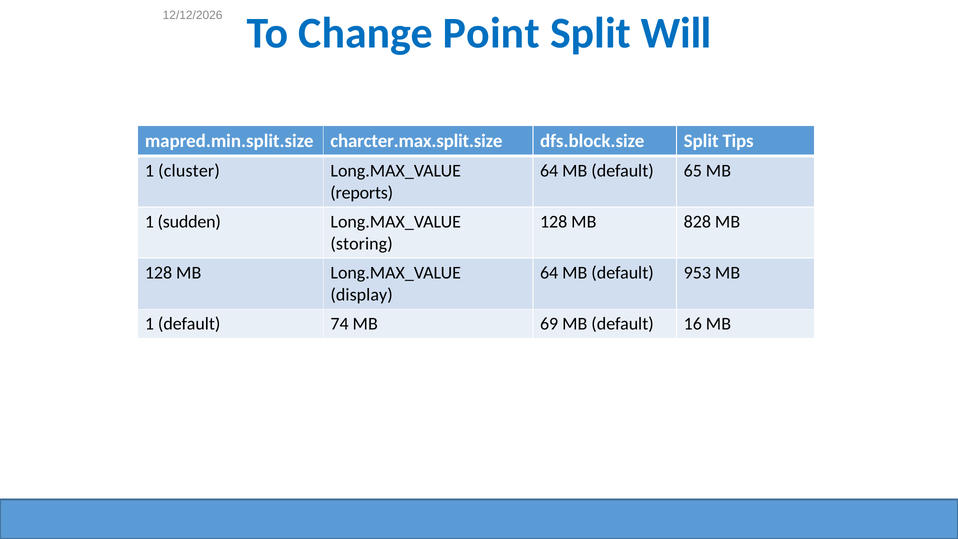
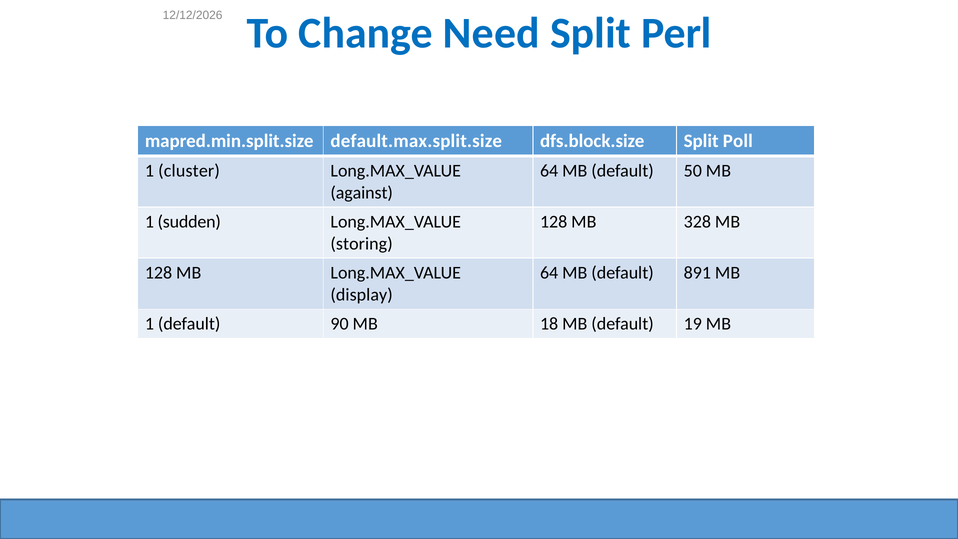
Point: Point -> Need
Will: Will -> Perl
charcter.max.split.size: charcter.max.split.size -> default.max.split.size
Tips: Tips -> Poll
65: 65 -> 50
reports: reports -> against
828: 828 -> 328
953: 953 -> 891
74: 74 -> 90
69: 69 -> 18
16: 16 -> 19
